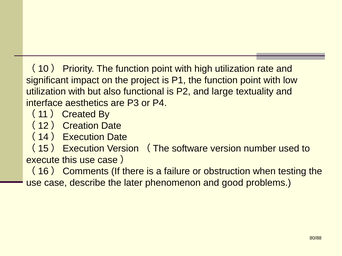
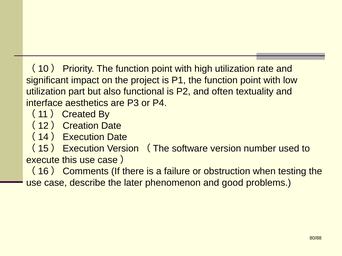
utilization with: with -> part
large: large -> often
